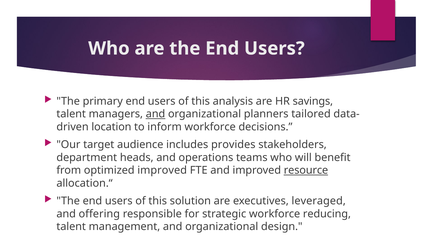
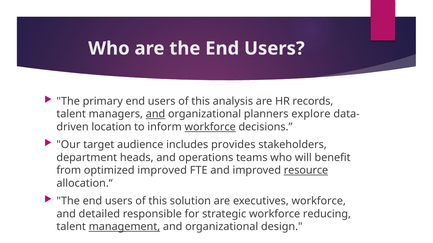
savings: savings -> records
tailored: tailored -> explore
workforce at (210, 127) underline: none -> present
executives leveraged: leveraged -> workforce
offering: offering -> detailed
management underline: none -> present
